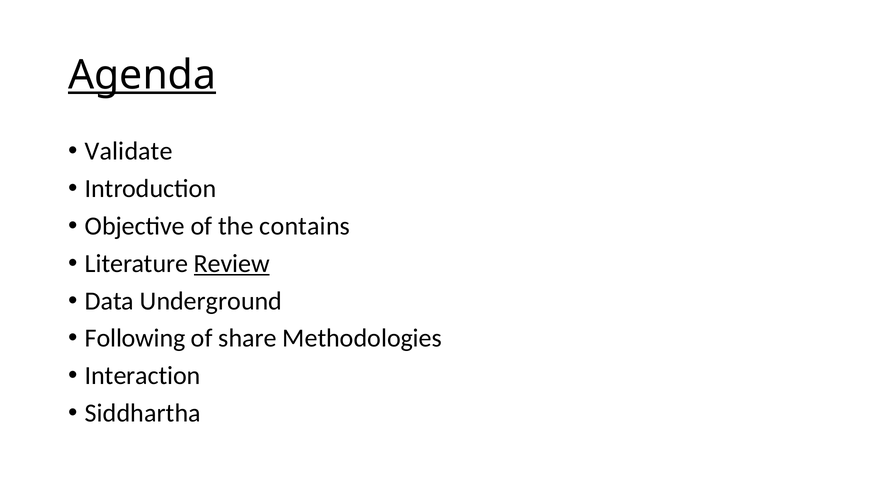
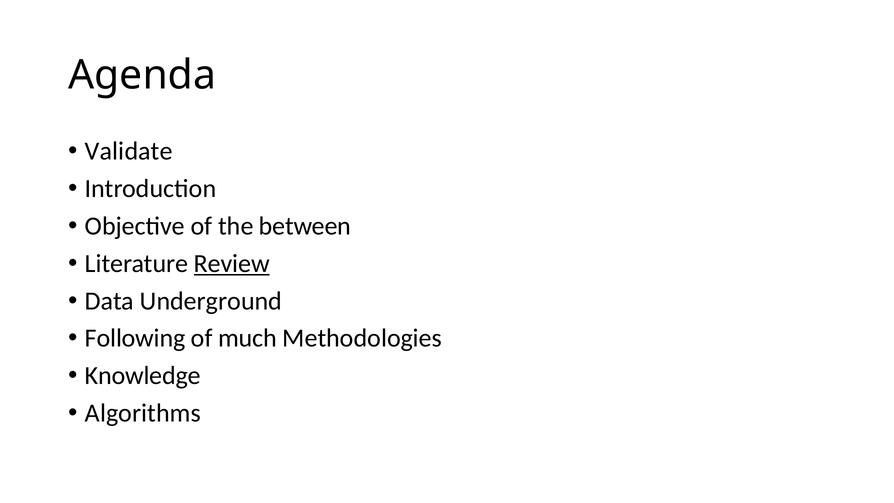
Agenda underline: present -> none
contains: contains -> between
share: share -> much
Interaction: Interaction -> Knowledge
Siddhartha: Siddhartha -> Algorithms
